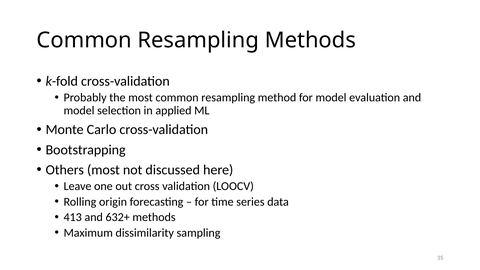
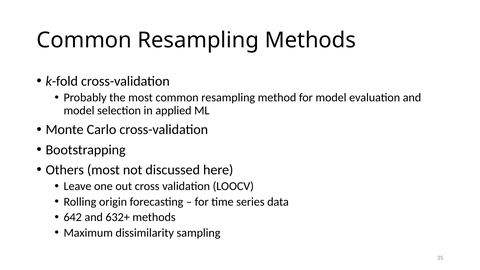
413: 413 -> 642
